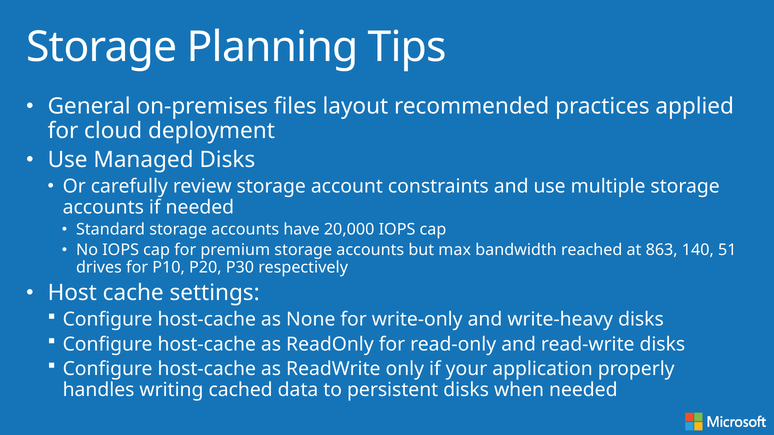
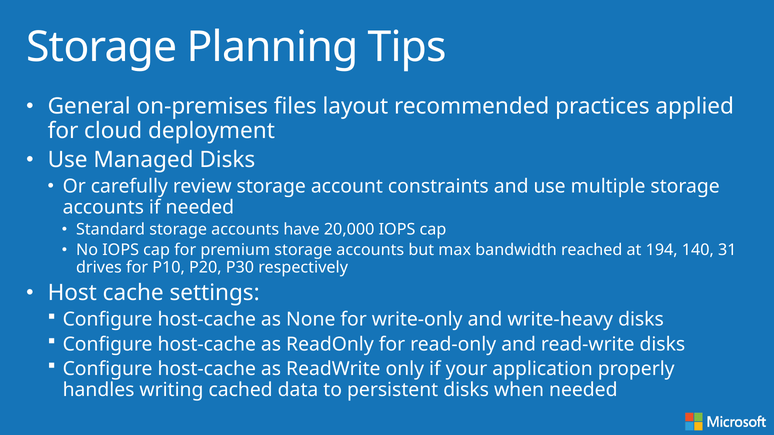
863: 863 -> 194
51: 51 -> 31
